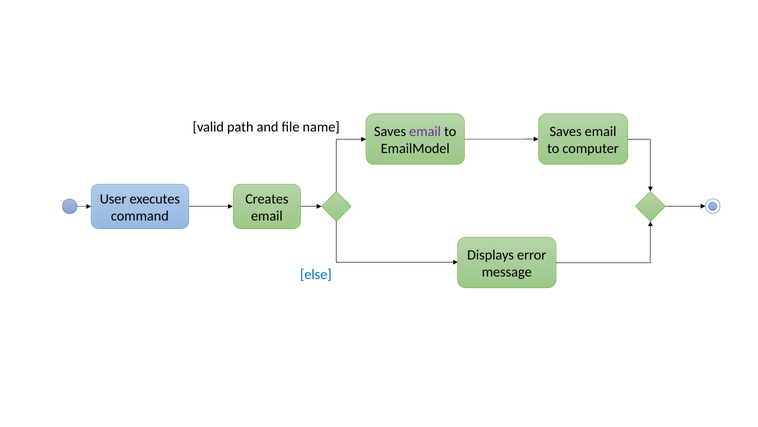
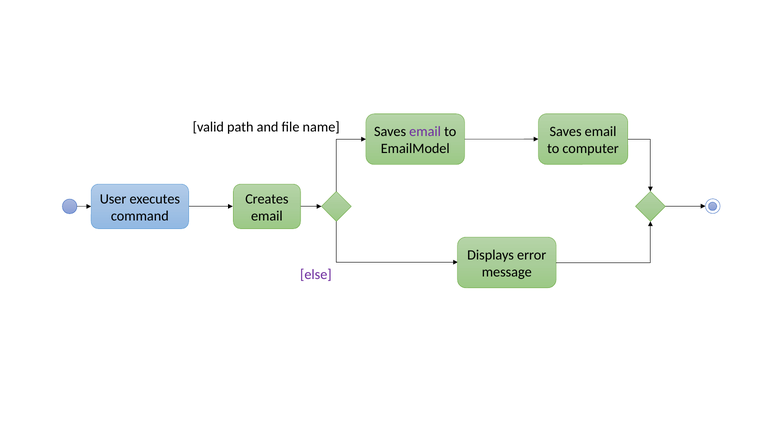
else colour: blue -> purple
